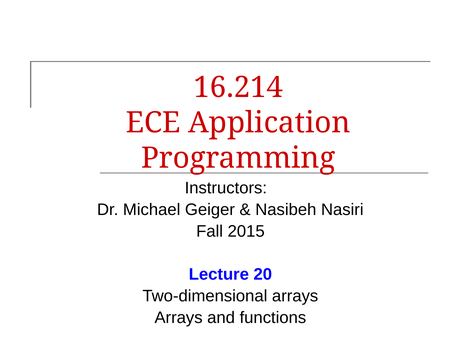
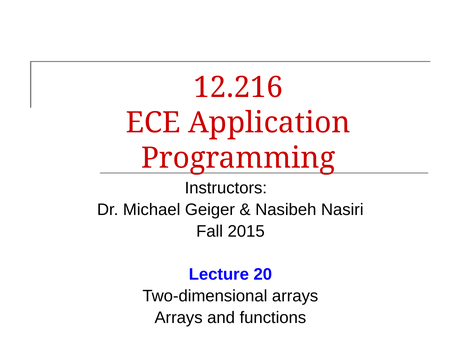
16.214: 16.214 -> 12.216
